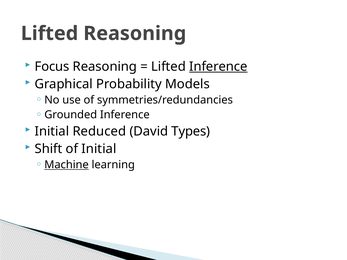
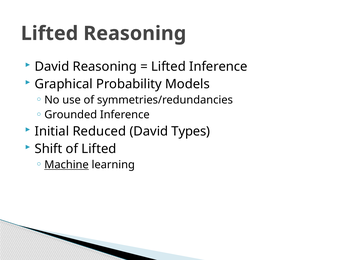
Focus at (52, 67): Focus -> David
Inference at (218, 67) underline: present -> none
of Initial: Initial -> Lifted
